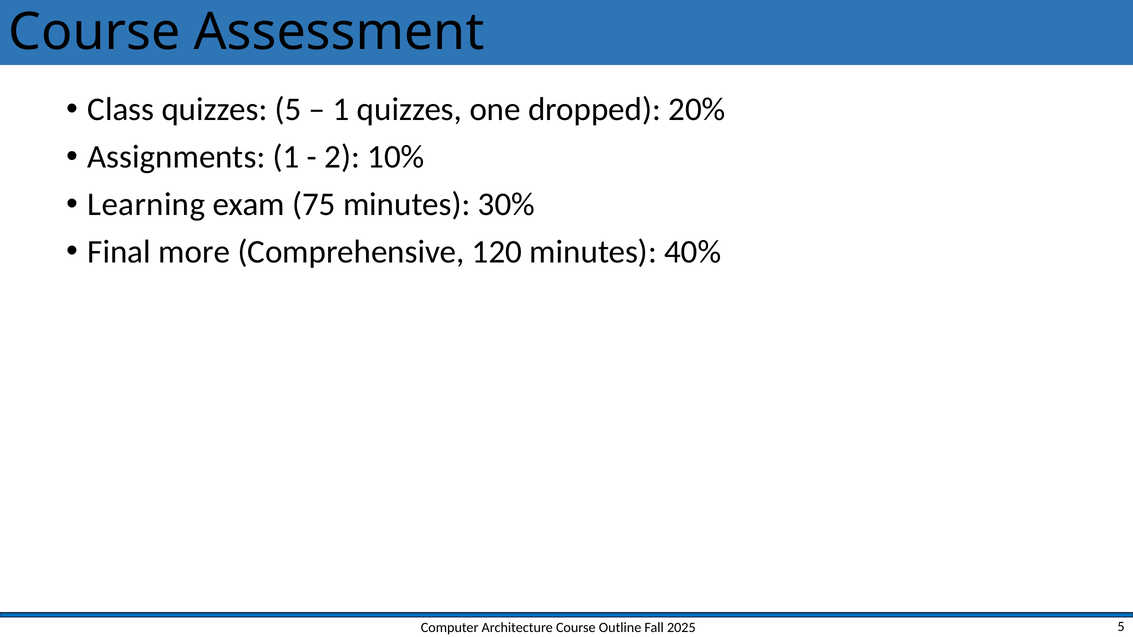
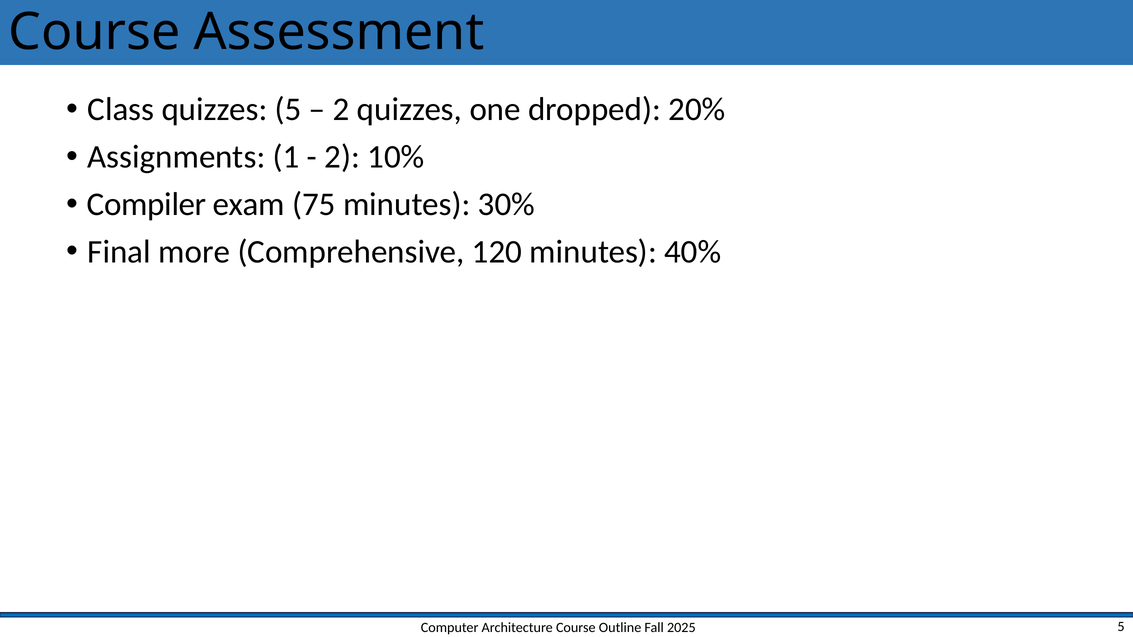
1 at (341, 109): 1 -> 2
Learning: Learning -> Compiler
